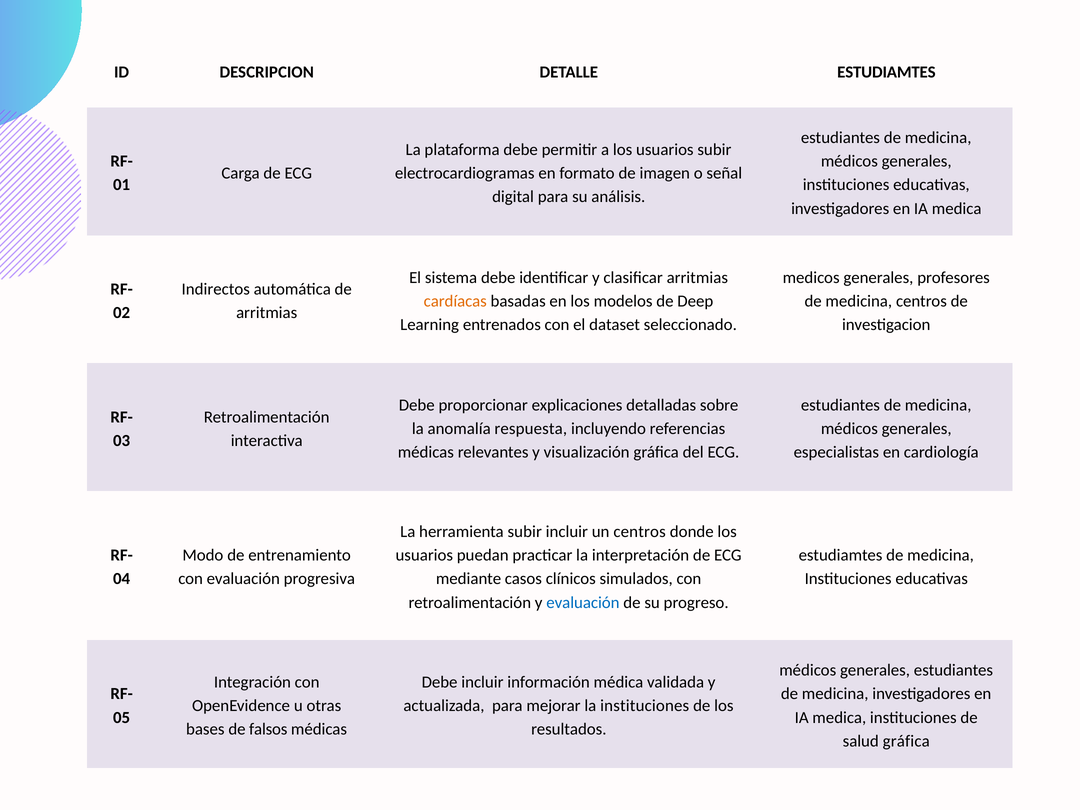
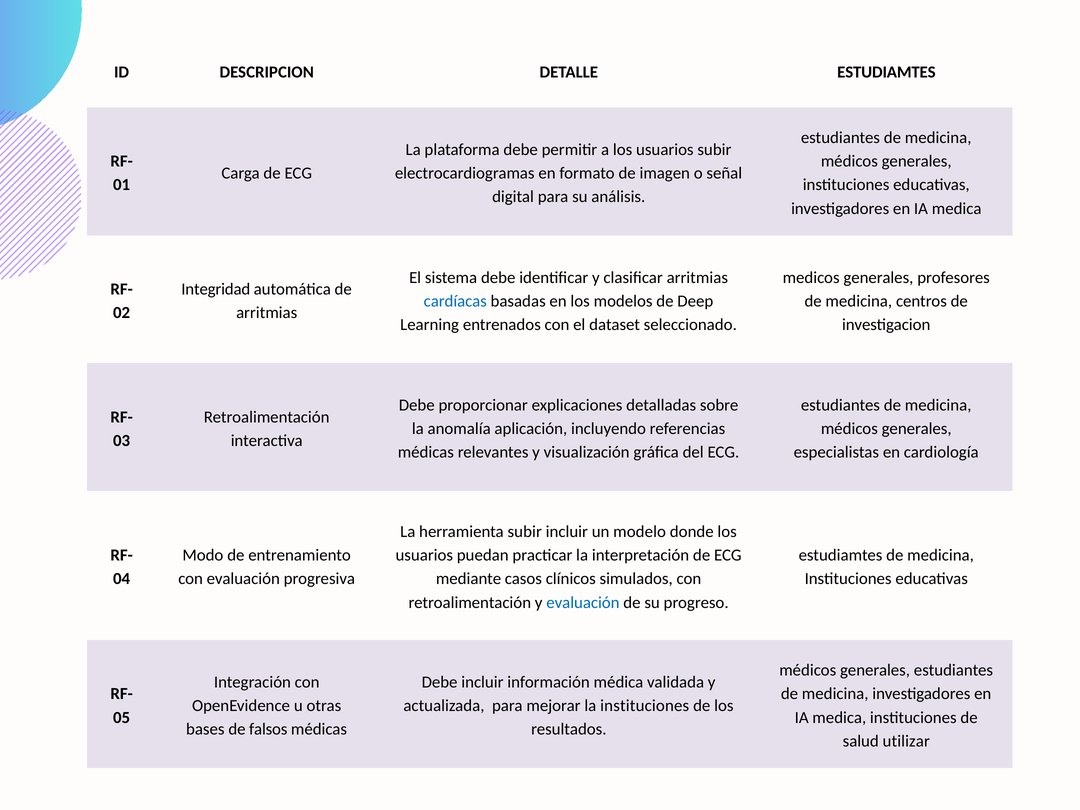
Indirectos: Indirectos -> Integridad
cardíacas colour: orange -> blue
respuesta: respuesta -> aplicación
un centros: centros -> modelo
salud gráfica: gráfica -> utilizar
